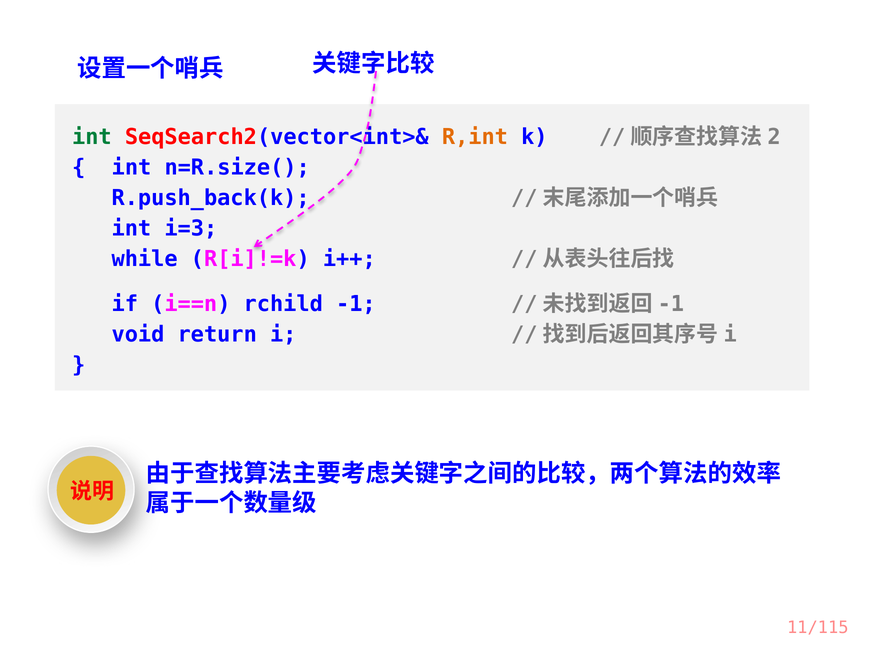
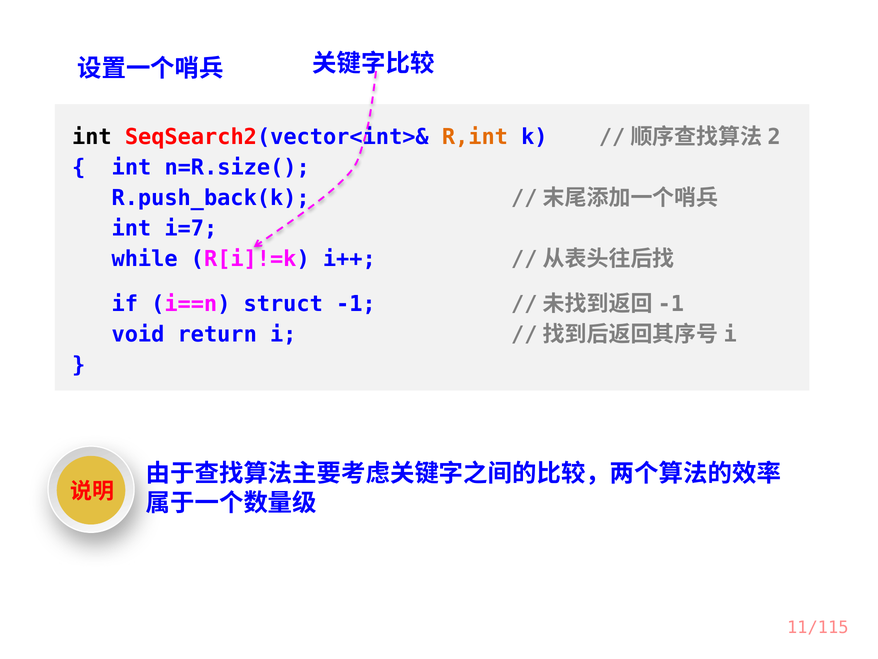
int at (92, 137) colour: green -> black
i=3: i=3 -> i=7
rchild: rchild -> struct
